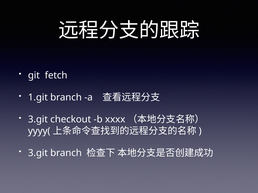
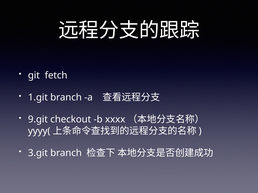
3.git at (38, 120): 3.git -> 9.git
